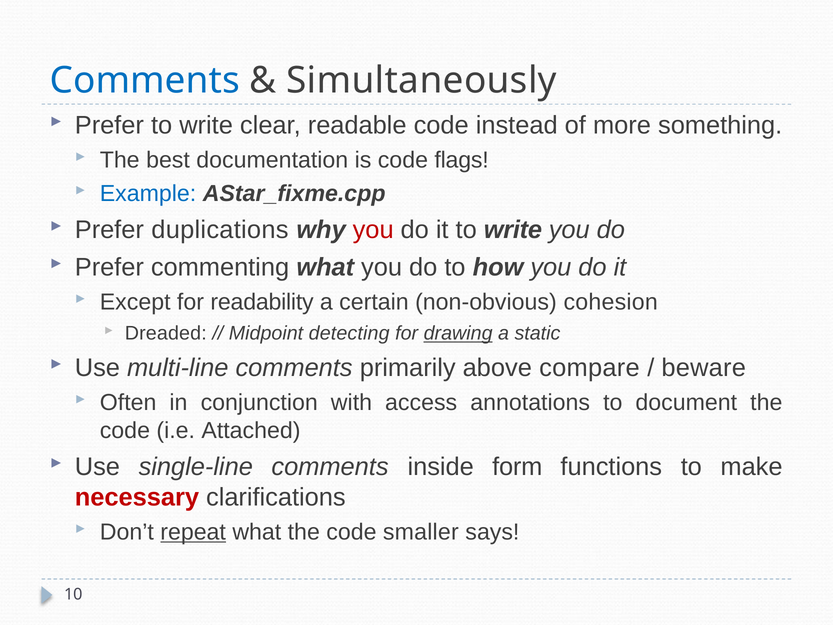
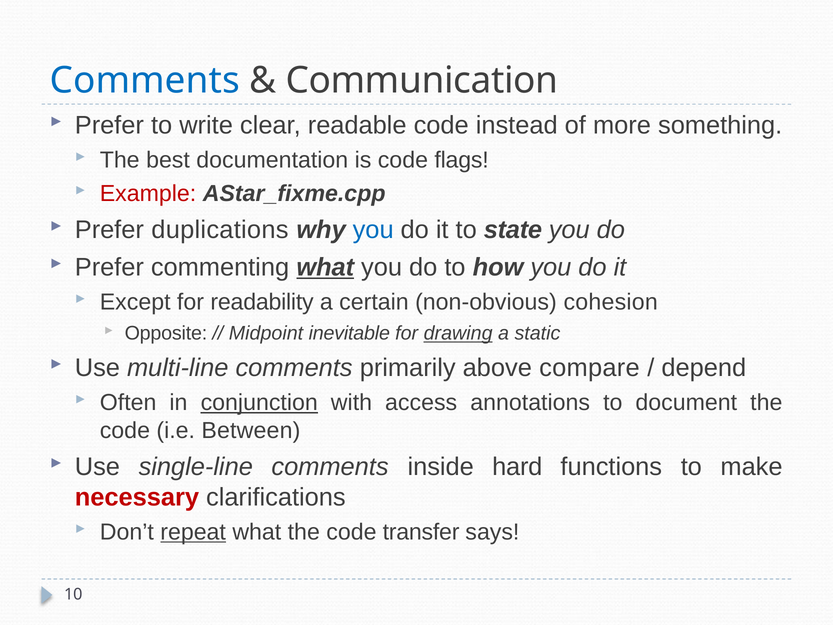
Simultaneously: Simultaneously -> Communication
Example colour: blue -> red
you at (373, 230) colour: red -> blue
it to write: write -> state
what at (325, 267) underline: none -> present
Dreaded: Dreaded -> Opposite
detecting: detecting -> inevitable
beware: beware -> depend
conjunction underline: none -> present
Attached: Attached -> Between
form: form -> hard
smaller: smaller -> transfer
